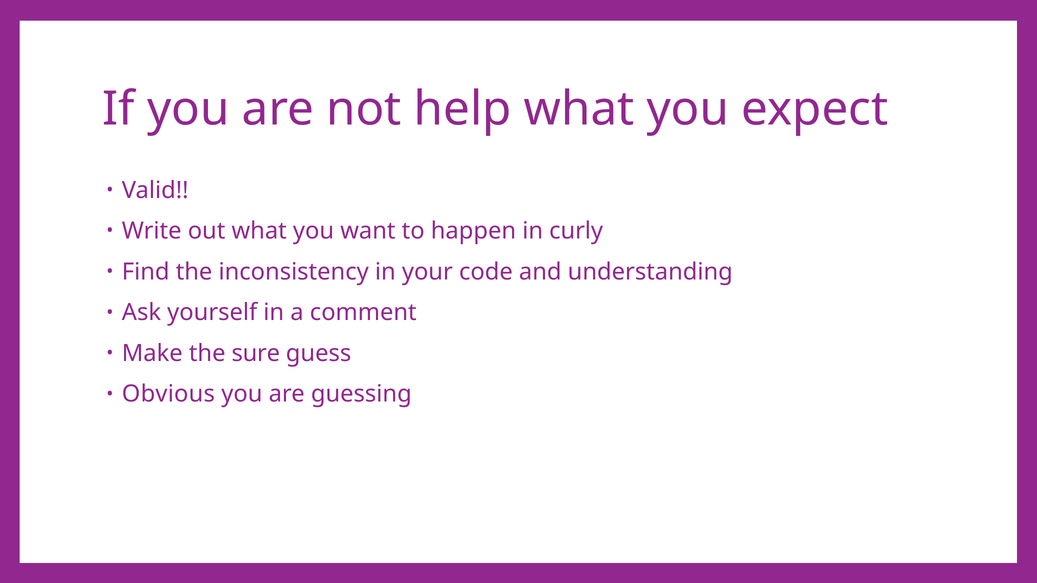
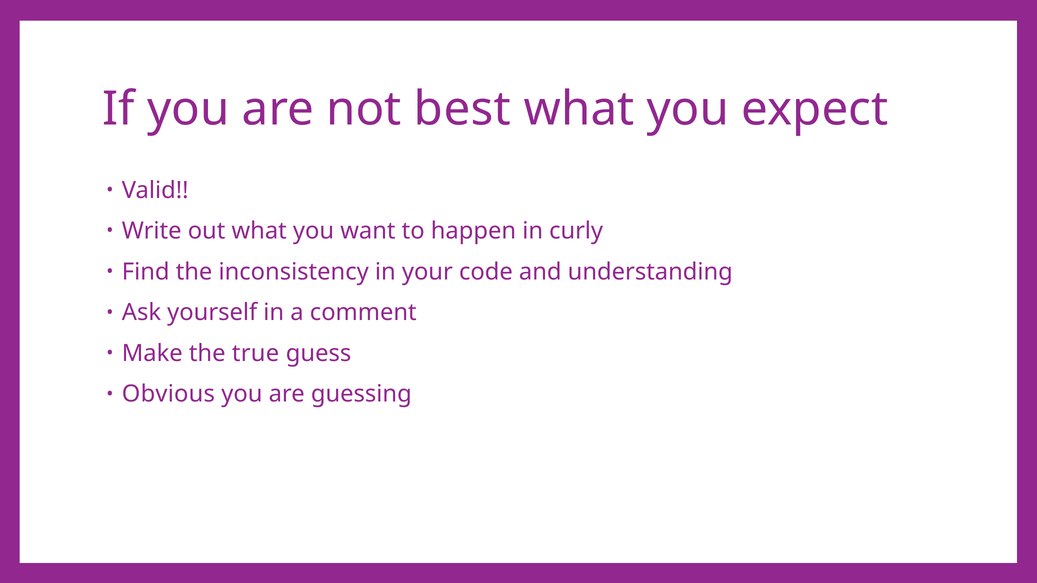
help: help -> best
sure: sure -> true
